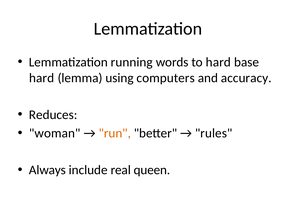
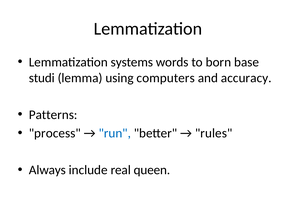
running: running -> systems
to hard: hard -> born
hard at (42, 78): hard -> studi
Reduces: Reduces -> Patterns
woman: woman -> process
run colour: orange -> blue
